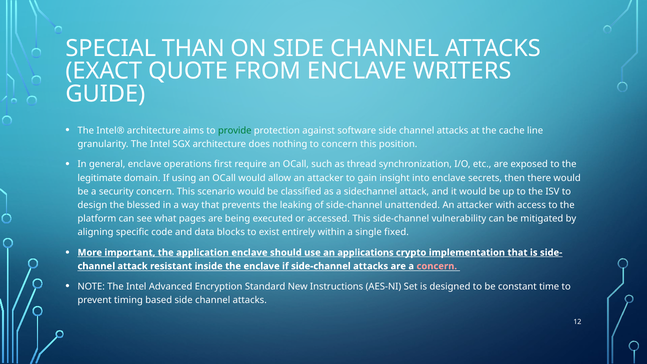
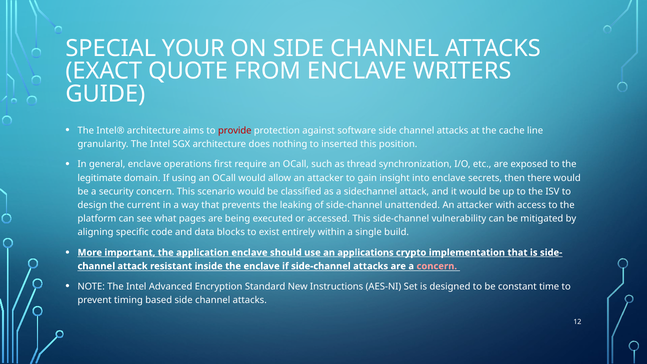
THAN: THAN -> YOUR
provide colour: green -> red
to concern: concern -> inserted
blessed: blessed -> current
fixed: fixed -> build
